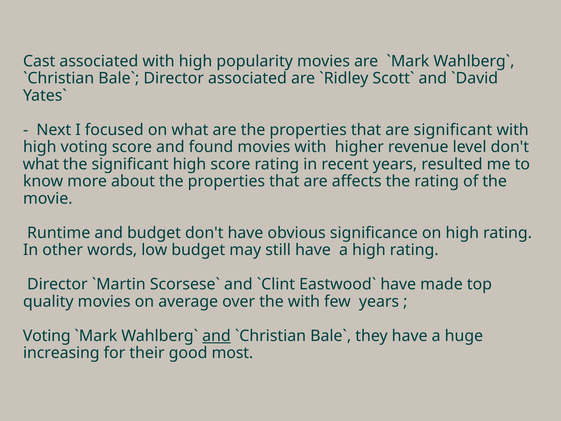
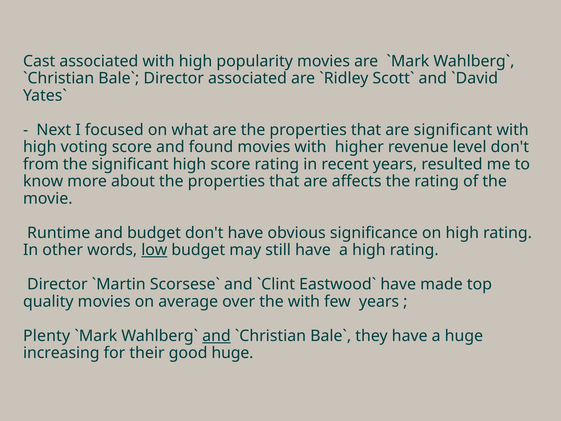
what at (41, 164): what -> from
low underline: none -> present
Voting at (47, 336): Voting -> Plenty
good most: most -> huge
